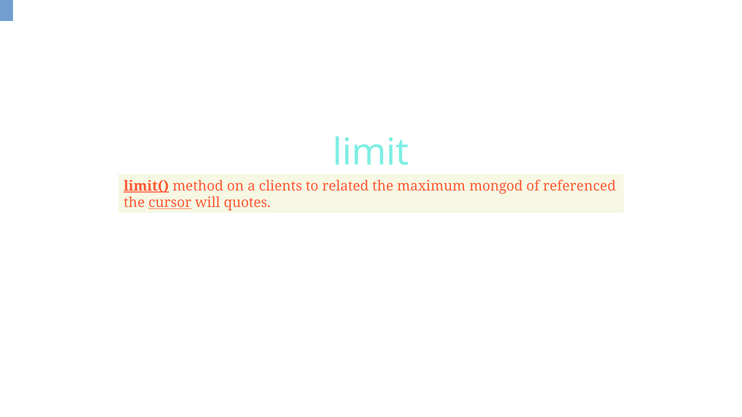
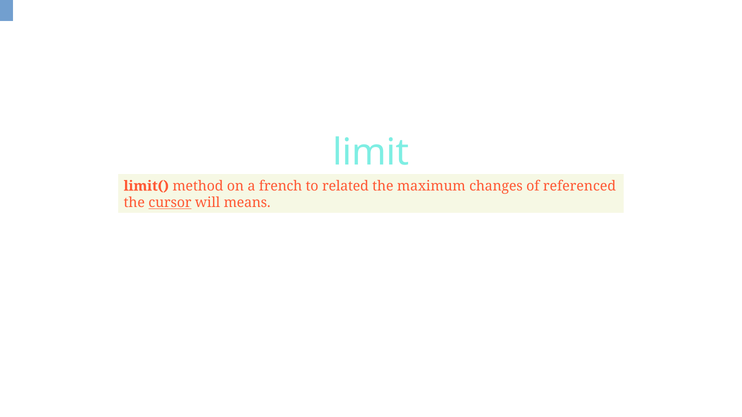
limit( underline: present -> none
clients: clients -> french
mongod: mongod -> changes
quotes: quotes -> means
